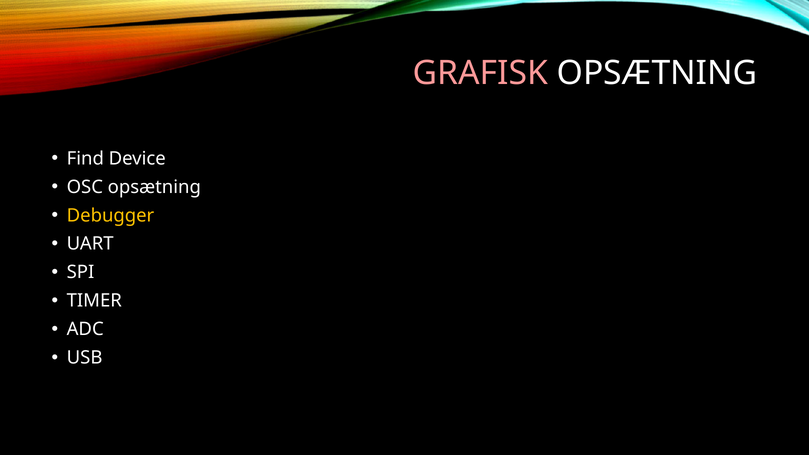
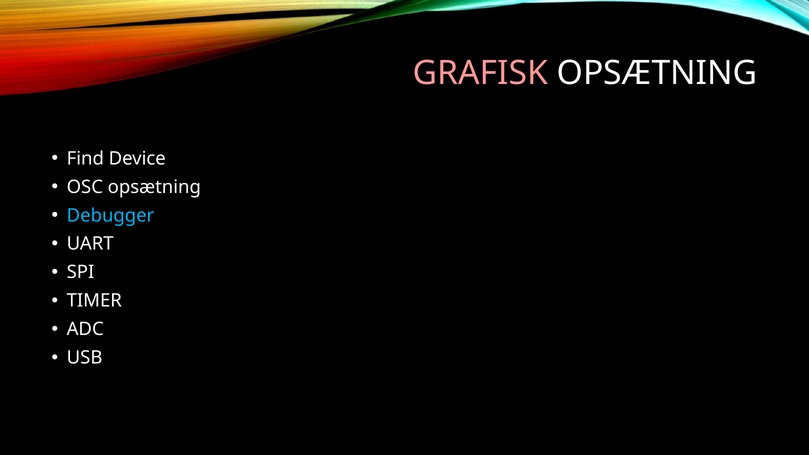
Debugger colour: yellow -> light blue
